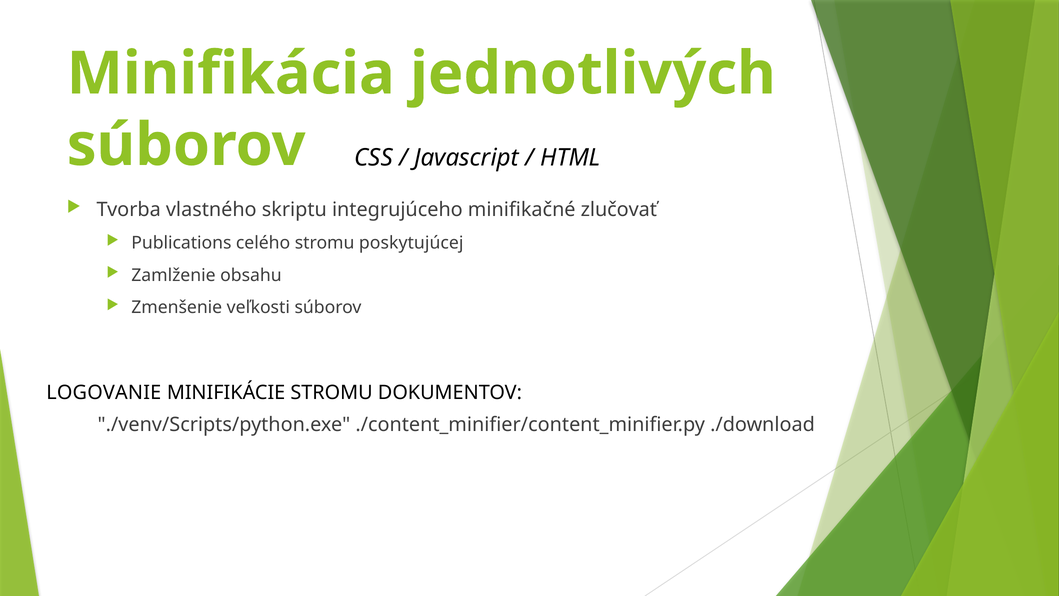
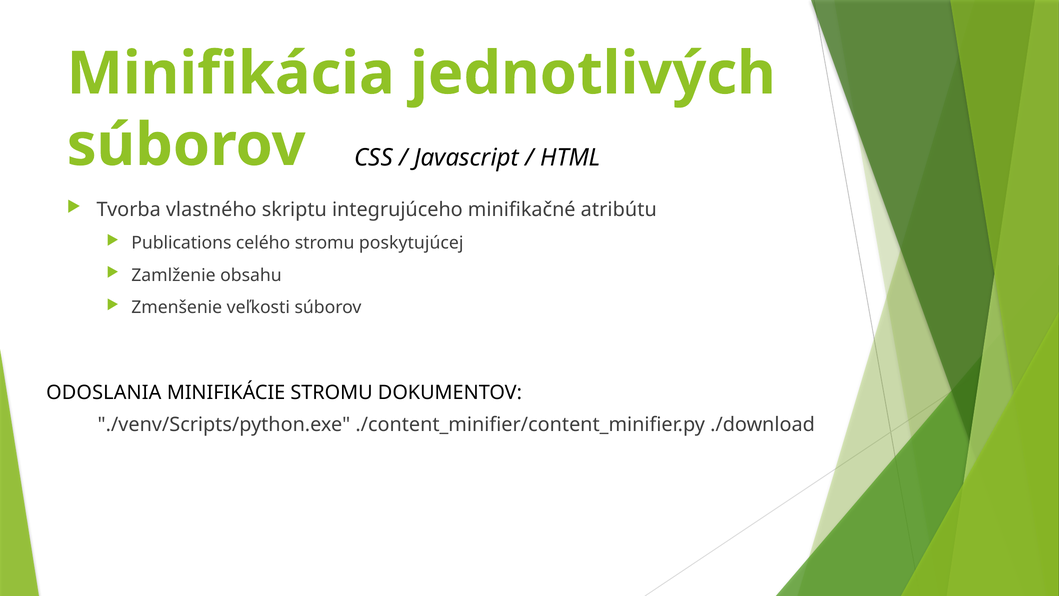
zlučovať: zlučovať -> atribútu
LOGOVANIE: LOGOVANIE -> ODOSLANIA
